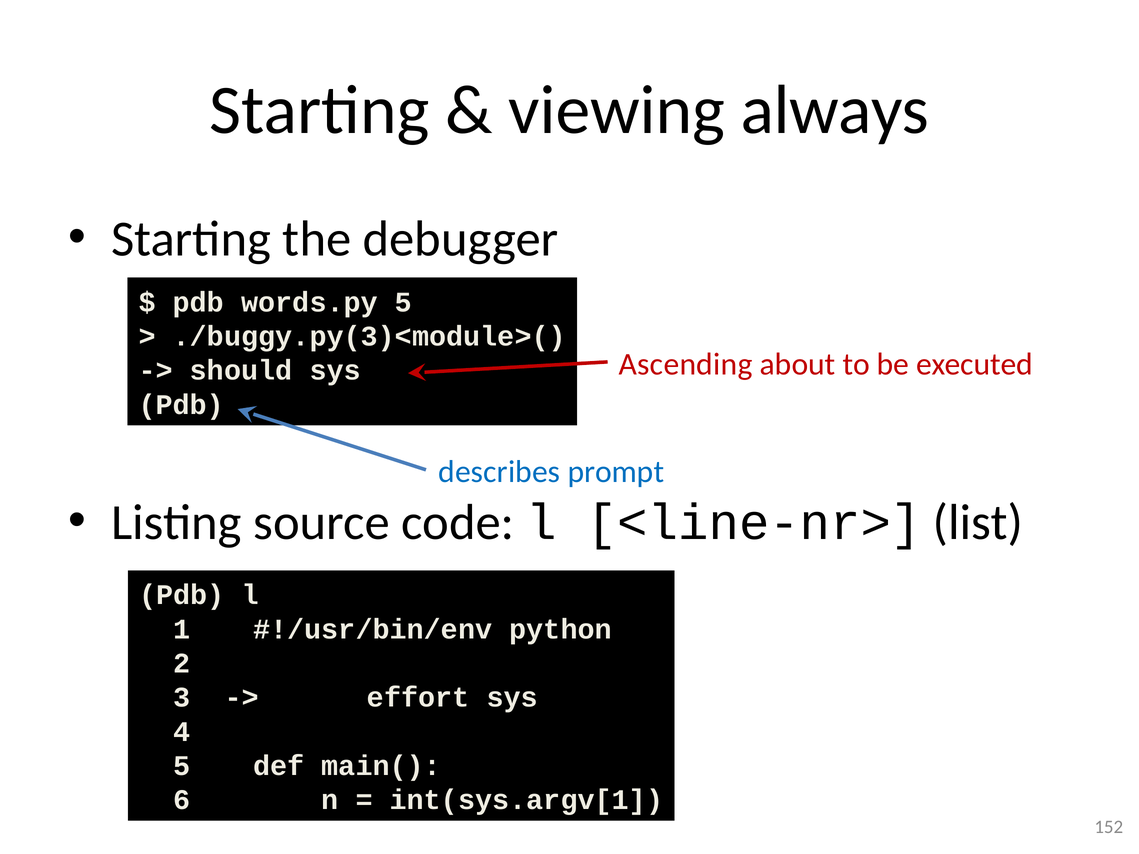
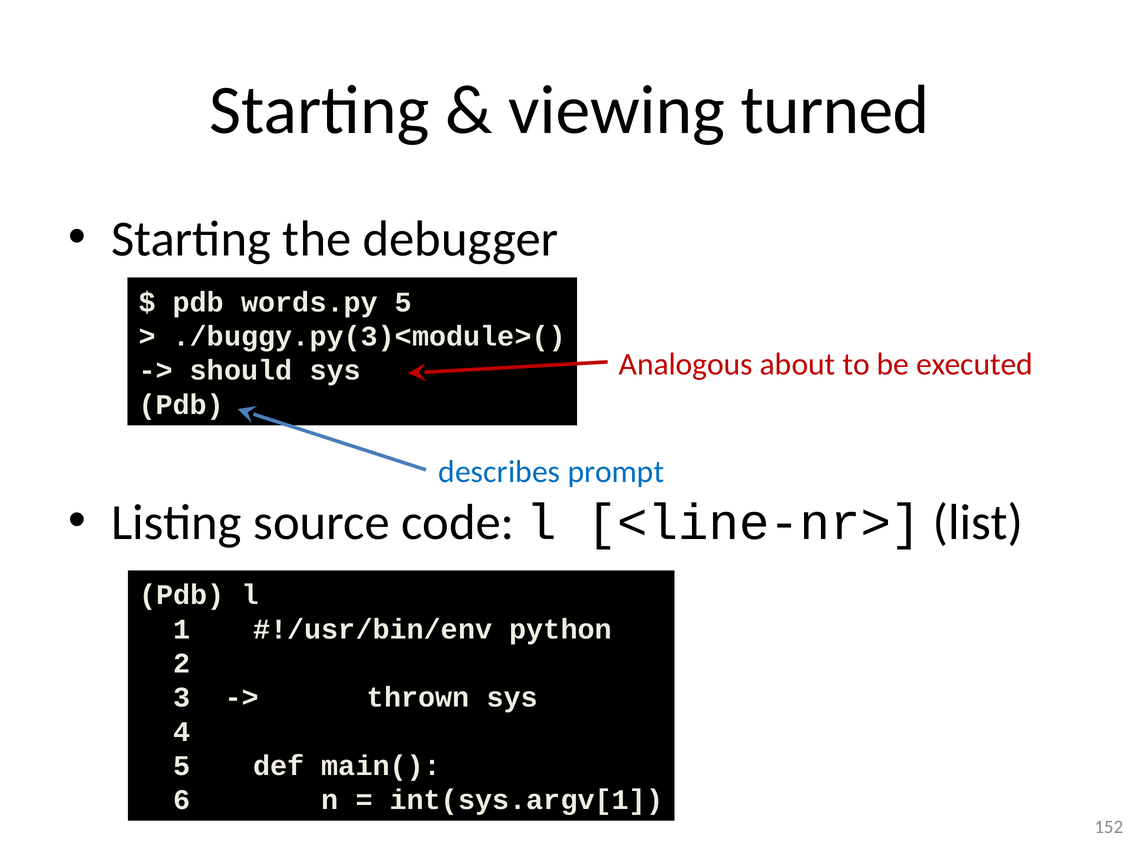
always: always -> turned
Ascending: Ascending -> Analogous
effort: effort -> thrown
